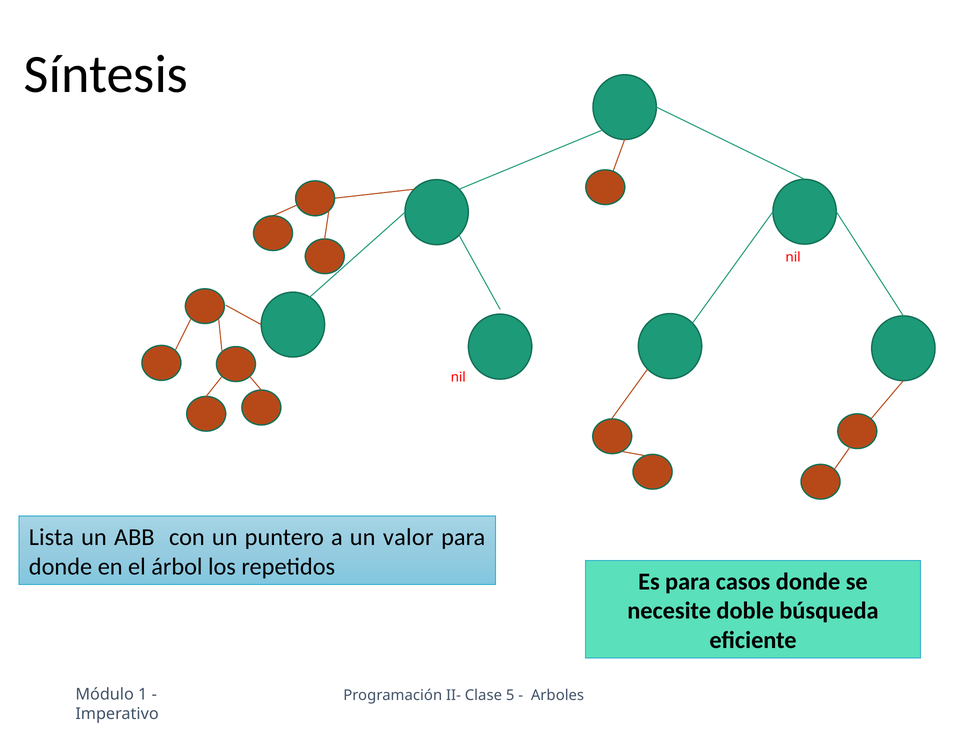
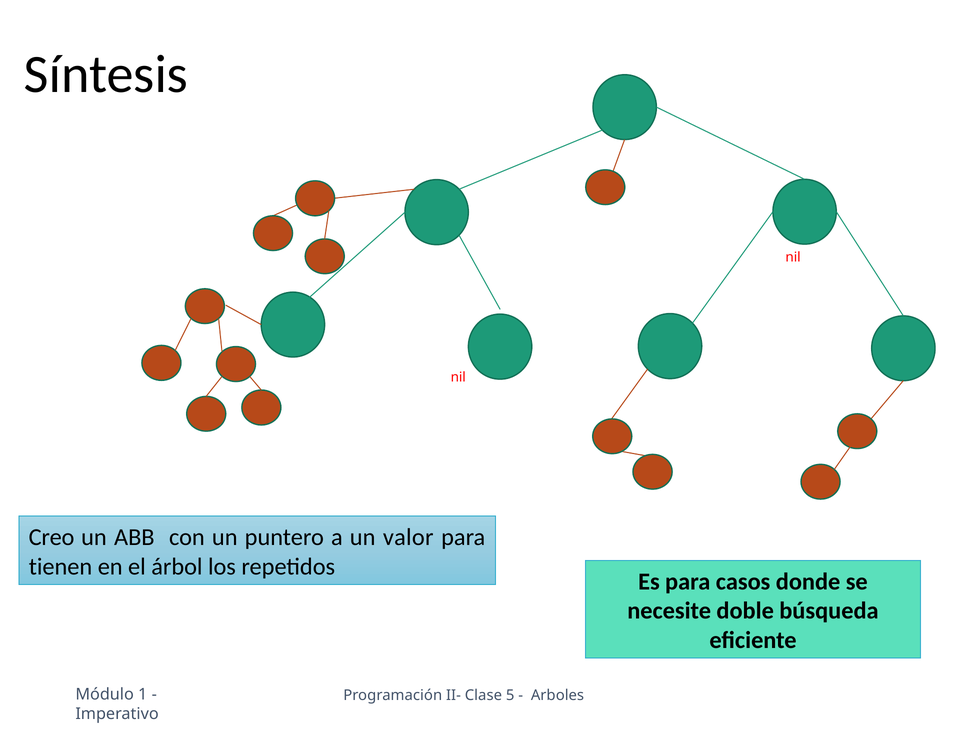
Lista: Lista -> Creo
donde at (60, 567): donde -> tienen
